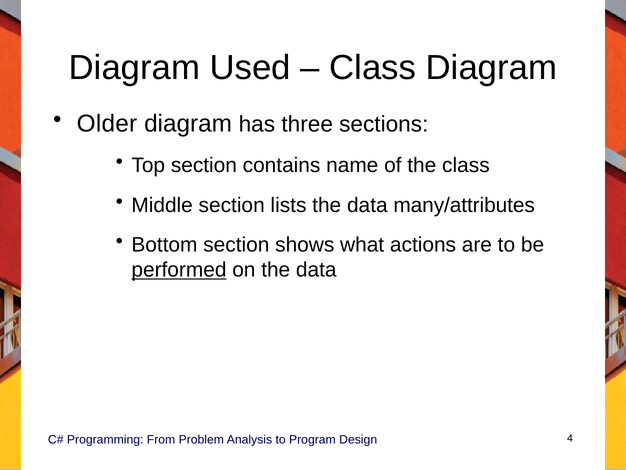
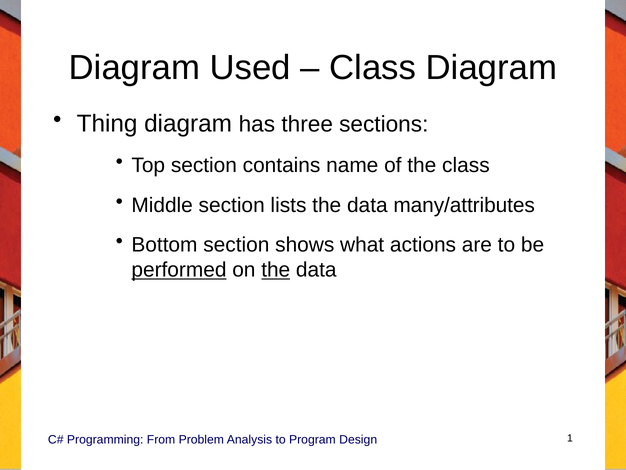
Older: Older -> Thing
the at (276, 270) underline: none -> present
4: 4 -> 1
